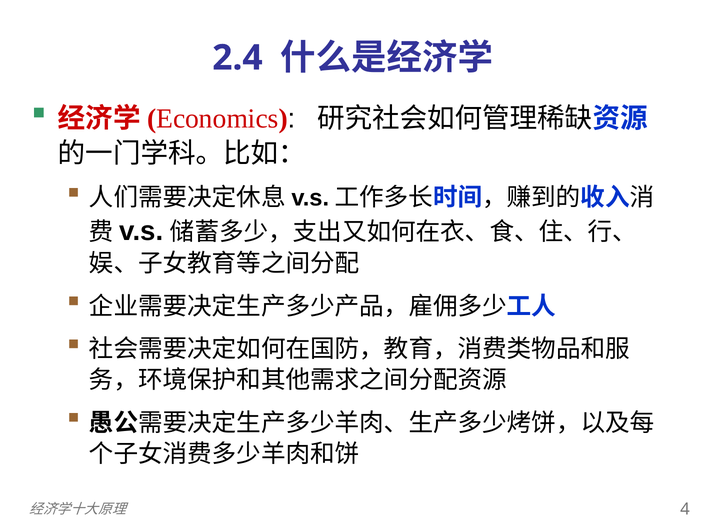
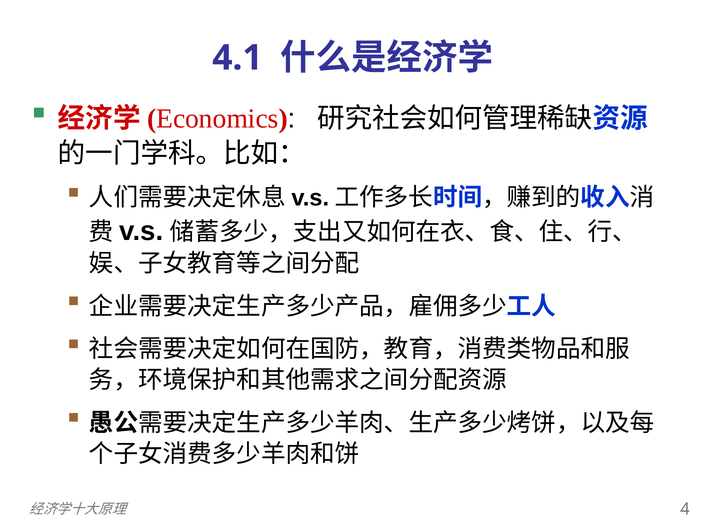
2.4: 2.4 -> 4.1
